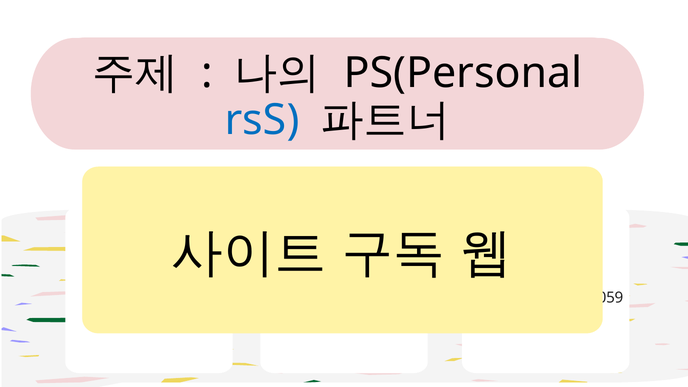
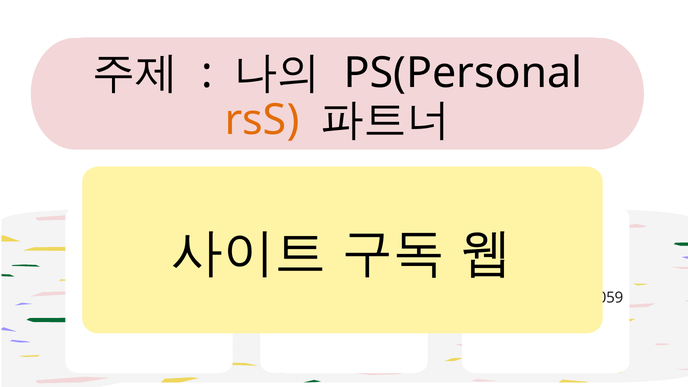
rsS colour: blue -> orange
